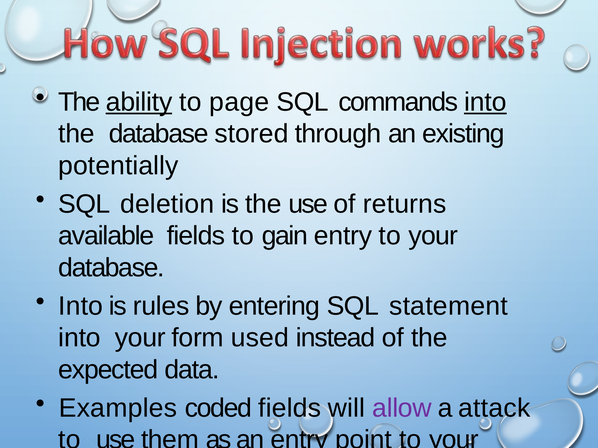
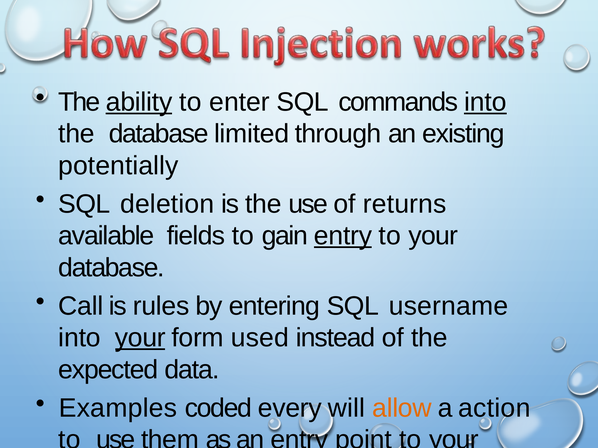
page: page -> enter
stored: stored -> limited
entry at (343, 236) underline: none -> present
Into at (81, 306): Into -> Call
statement: statement -> username
your at (140, 338) underline: none -> present
coded fields: fields -> every
allow colour: purple -> orange
attack: attack -> action
